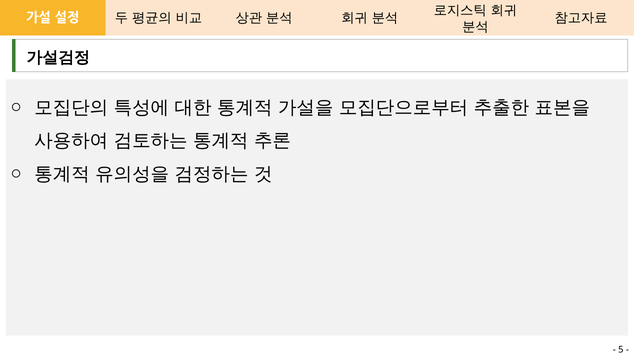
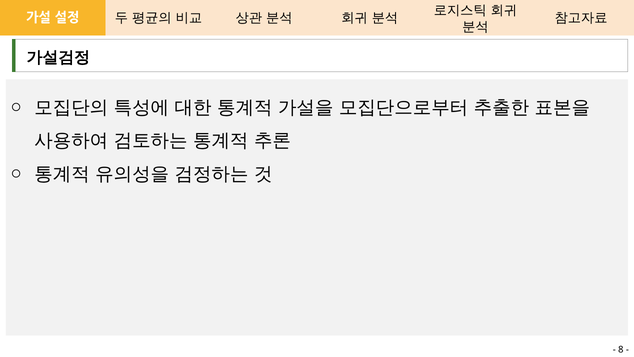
5: 5 -> 8
